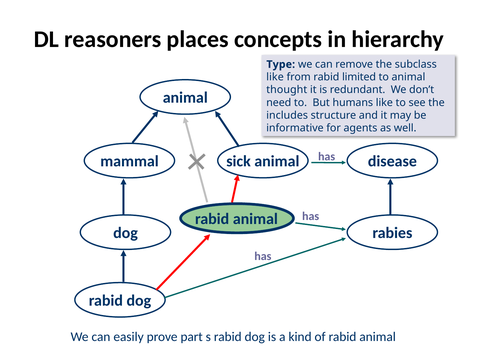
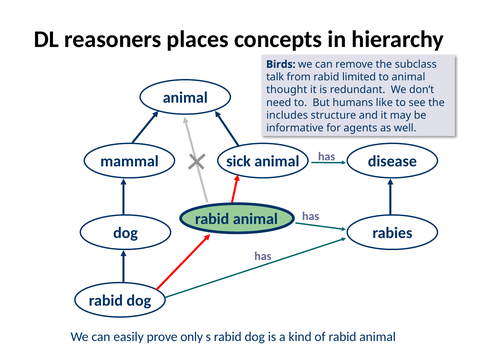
Type: Type -> Birds
like at (275, 77): like -> talk
part: part -> only
